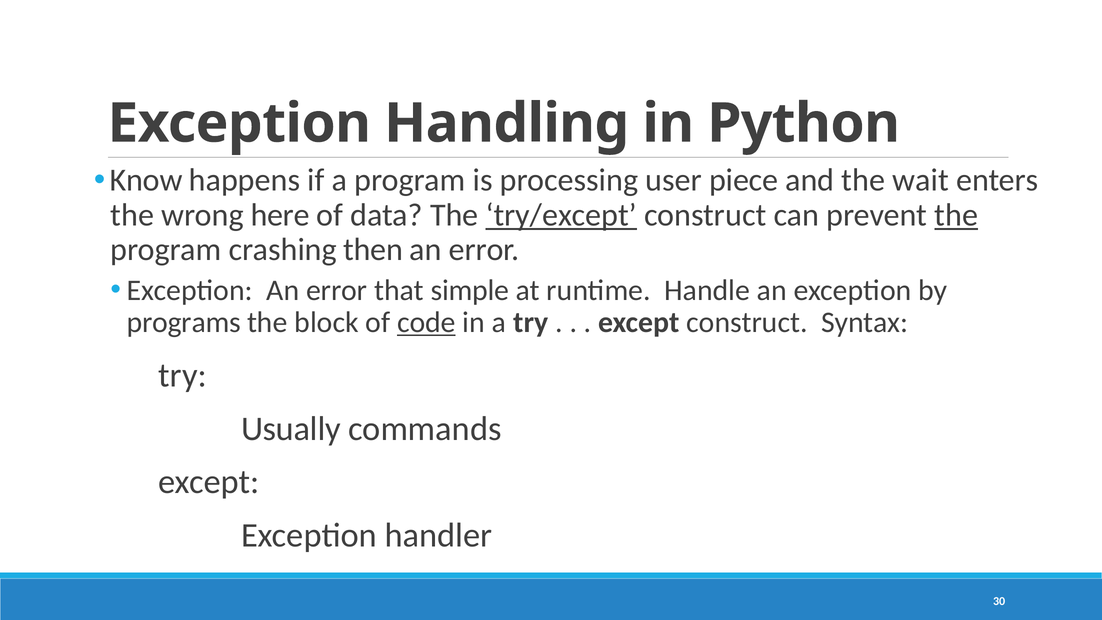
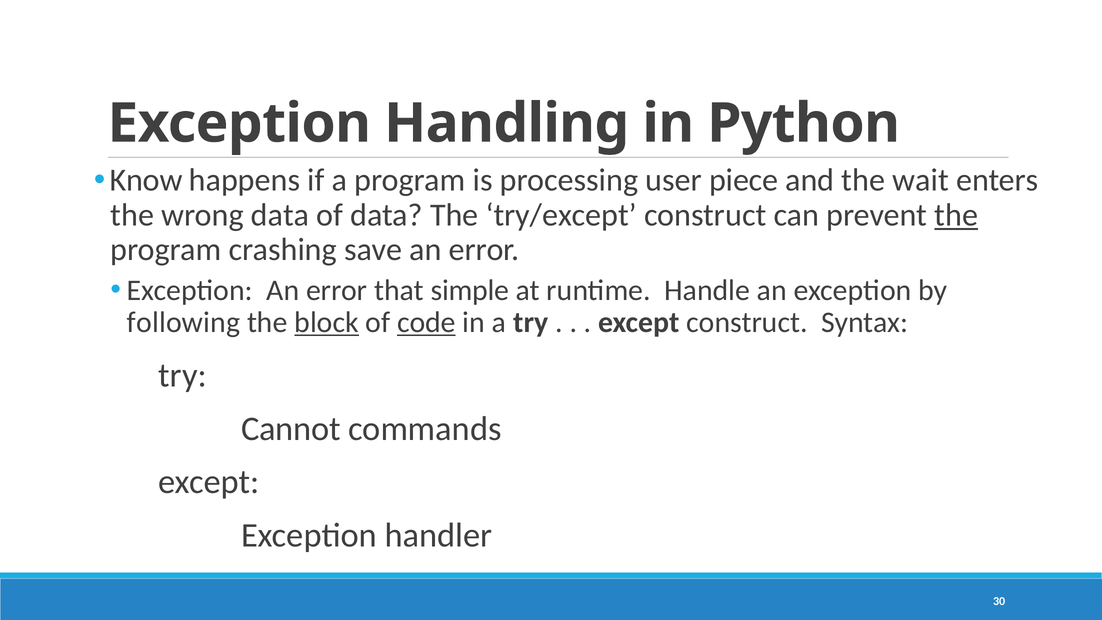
wrong here: here -> data
try/except underline: present -> none
then: then -> save
programs: programs -> following
block underline: none -> present
Usually: Usually -> Cannot
